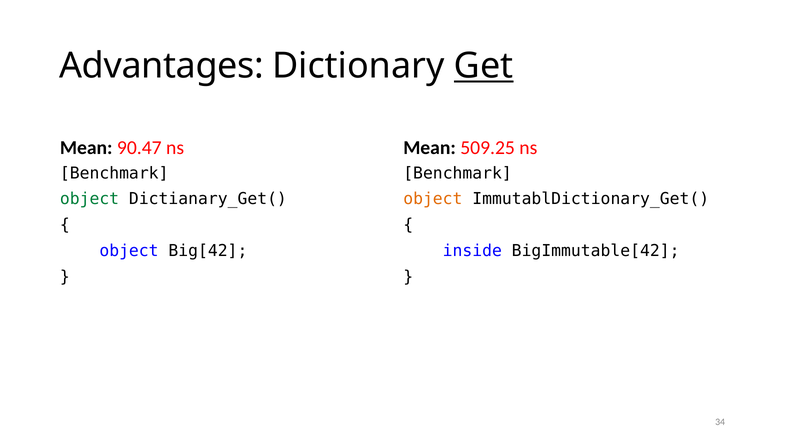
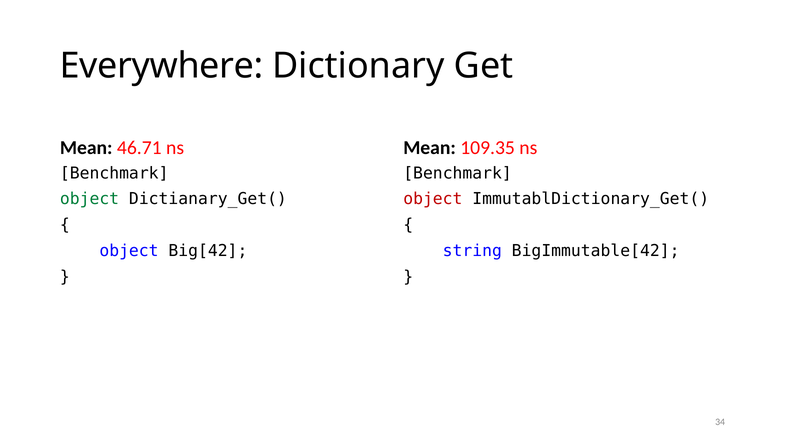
Advantages: Advantages -> Everywhere
Get underline: present -> none
90.47: 90.47 -> 46.71
509.25: 509.25 -> 109.35
object at (433, 199) colour: orange -> red
inside: inside -> string
